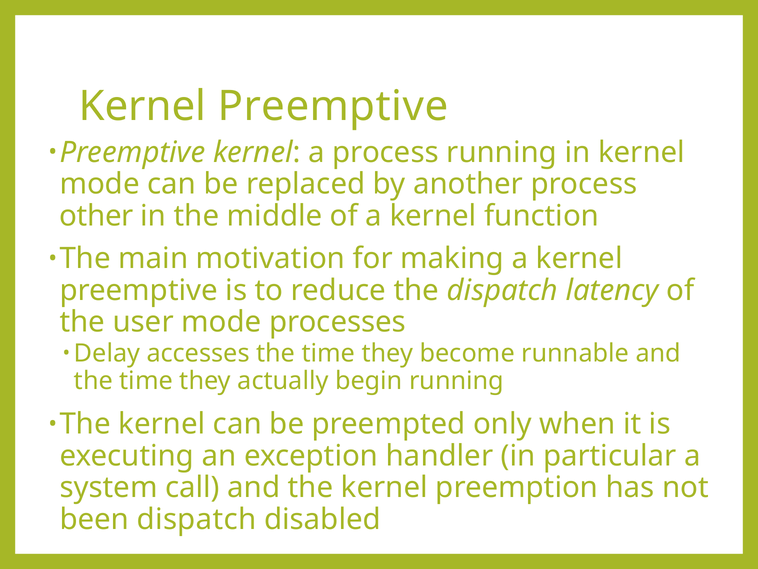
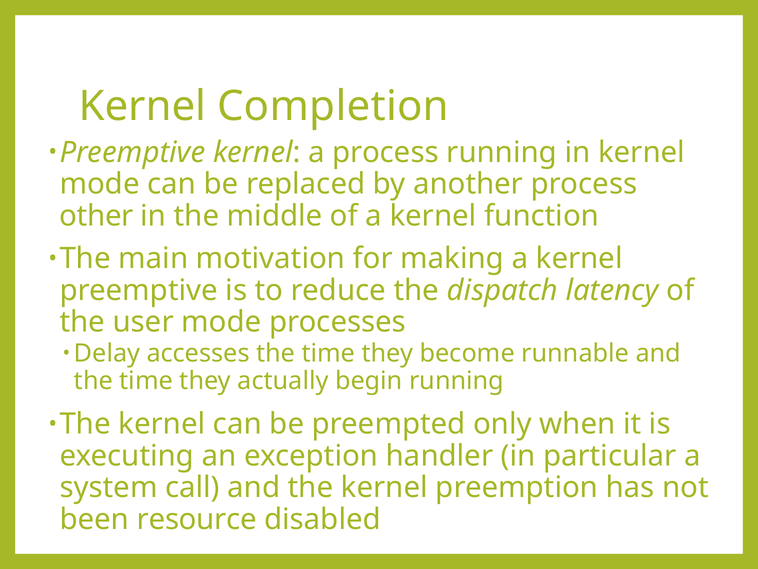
Preemptive at (333, 106): Preemptive -> Completion
been dispatch: dispatch -> resource
